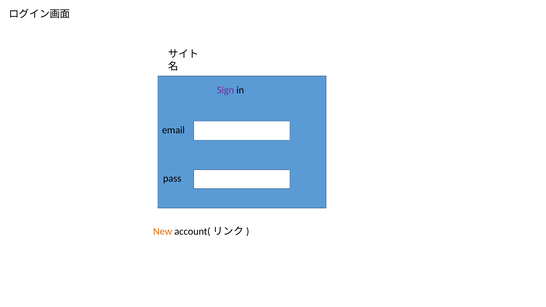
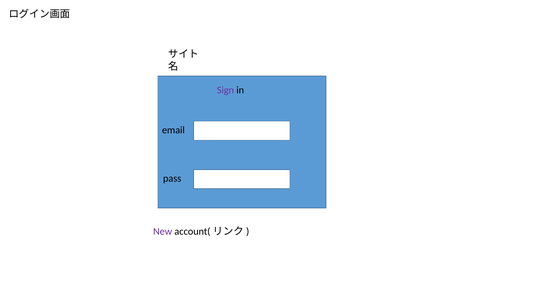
New colour: orange -> purple
